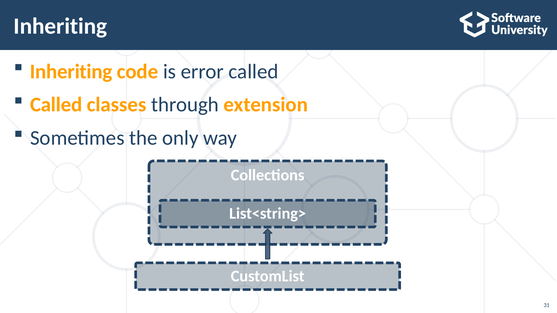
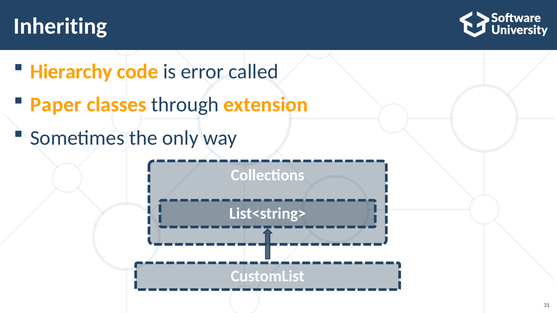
Inheriting at (71, 72): Inheriting -> Hierarchy
Called at (56, 105): Called -> Paper
